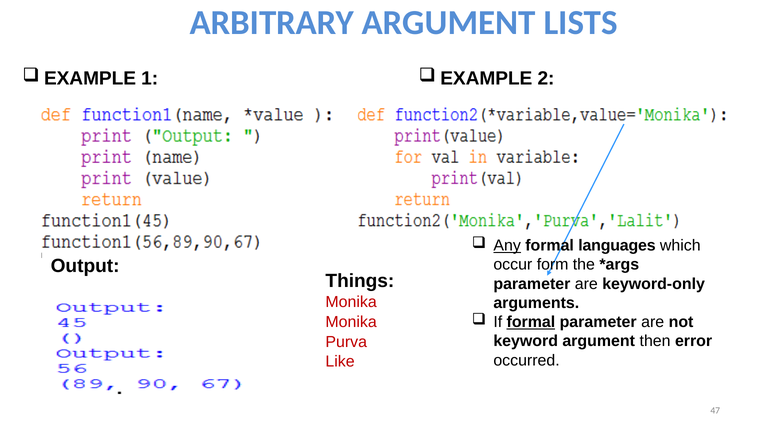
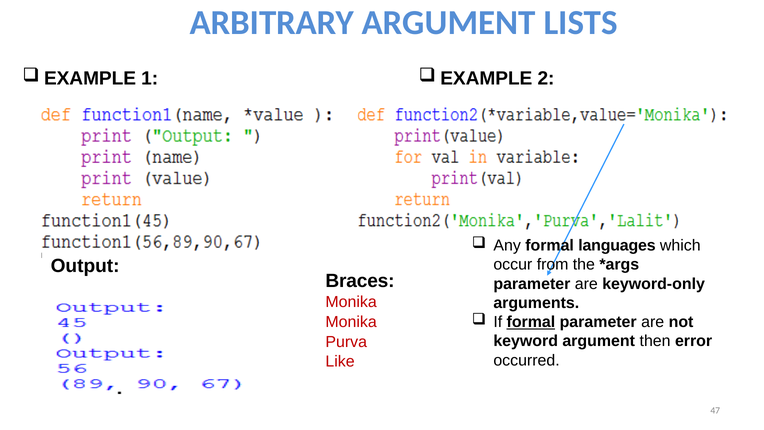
Any underline: present -> none
form: form -> from
Things: Things -> Braces
